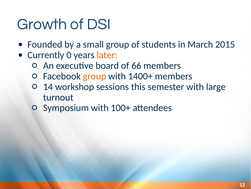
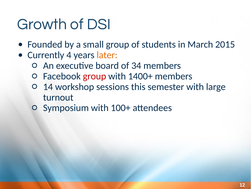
0: 0 -> 4
66: 66 -> 34
group at (95, 76) colour: orange -> red
